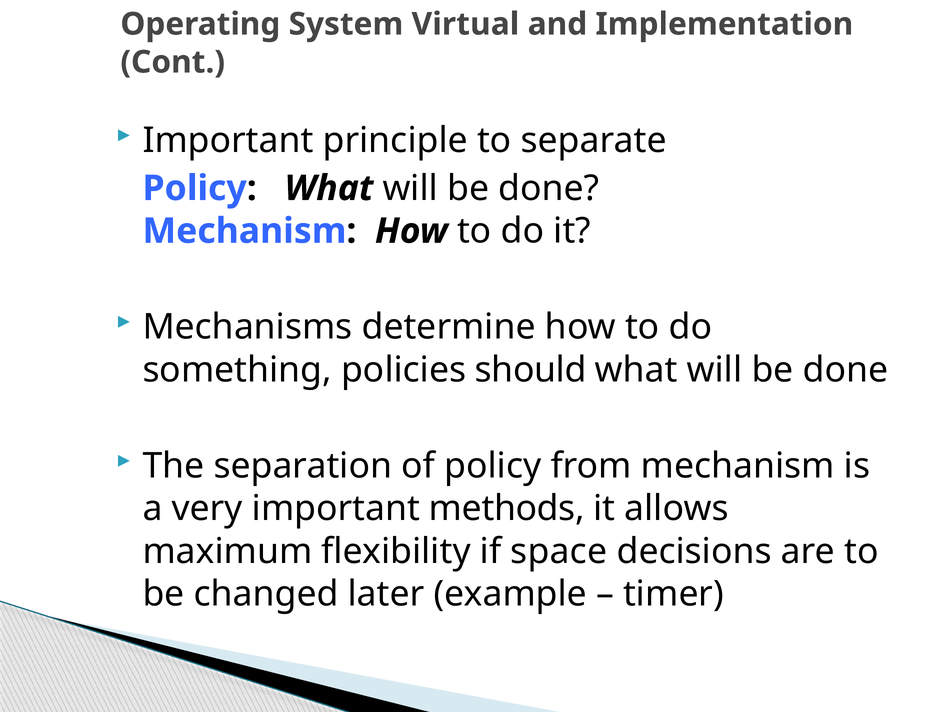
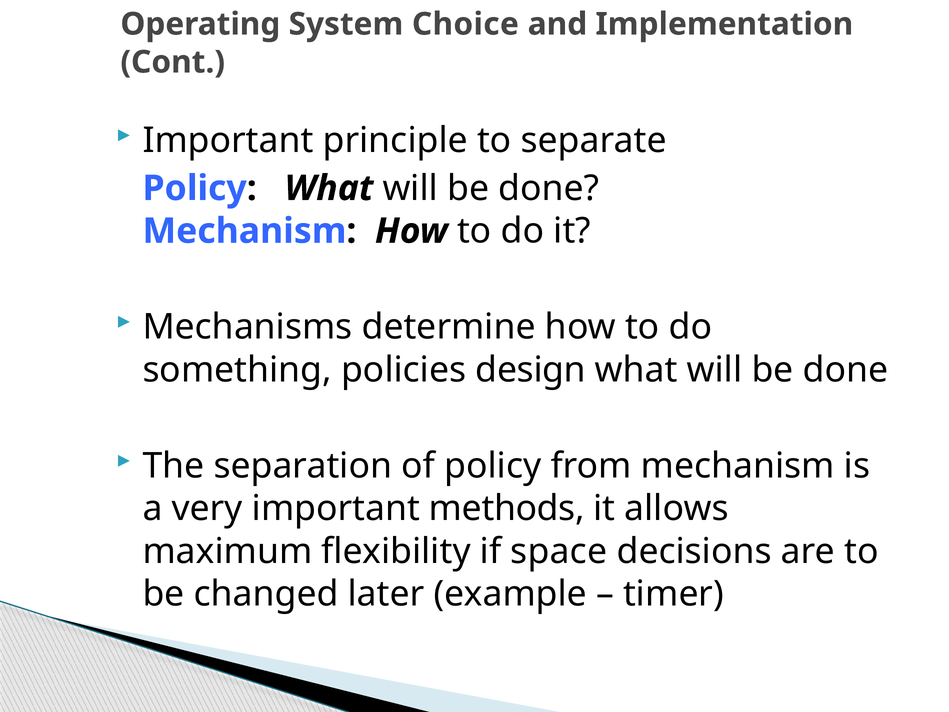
Virtual: Virtual -> Choice
should: should -> design
